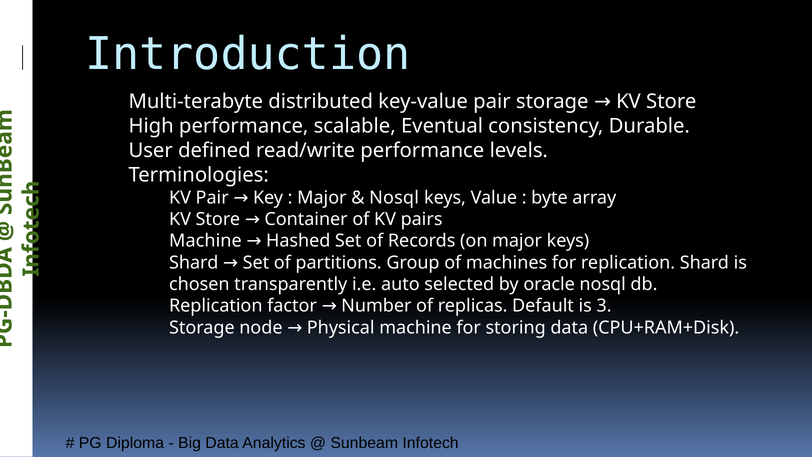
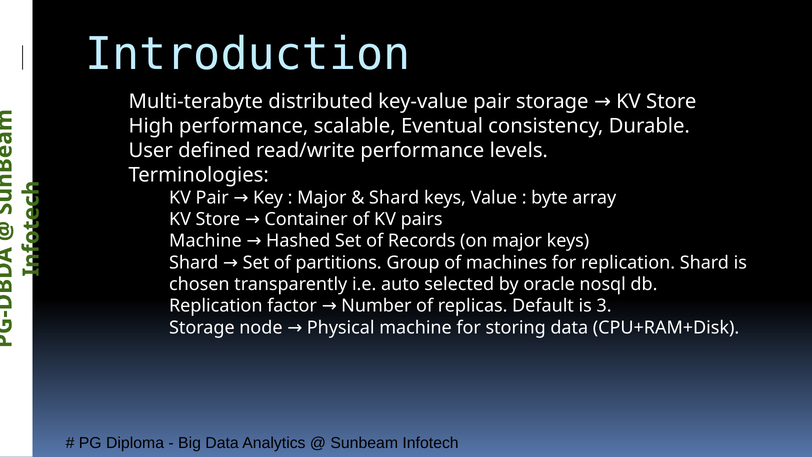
Nosql at (394, 198): Nosql -> Shard
